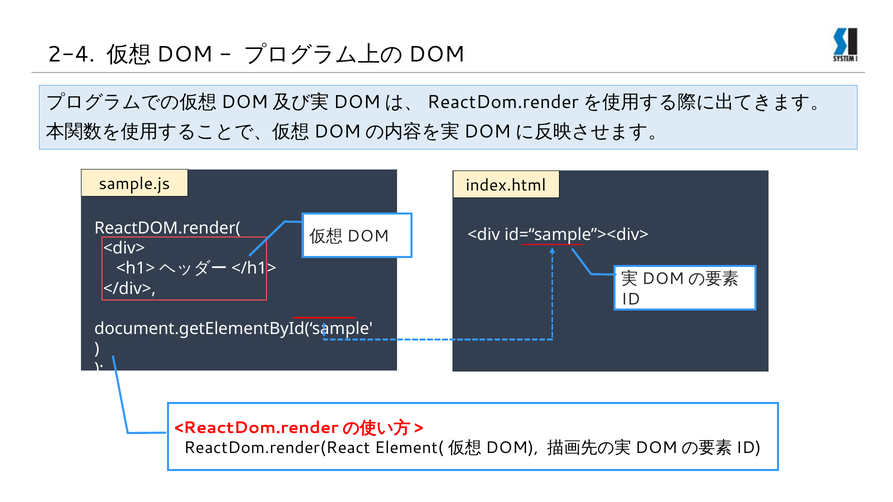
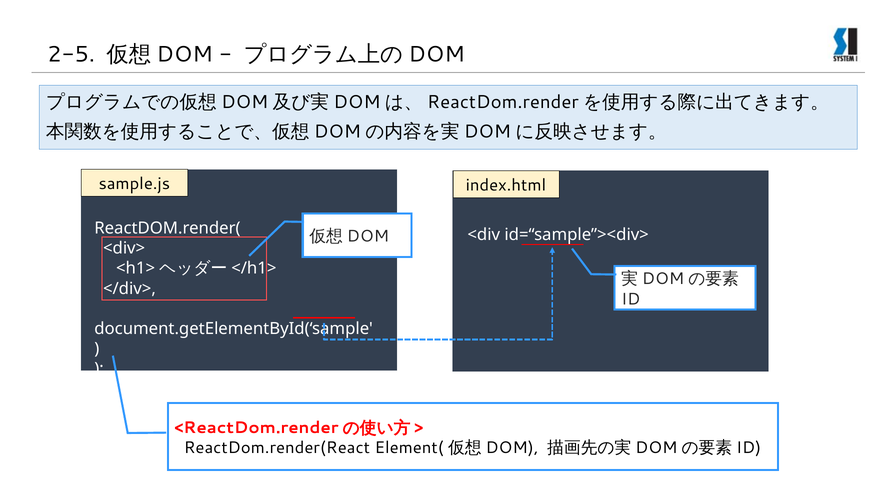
2-4: 2-4 -> 2-5
